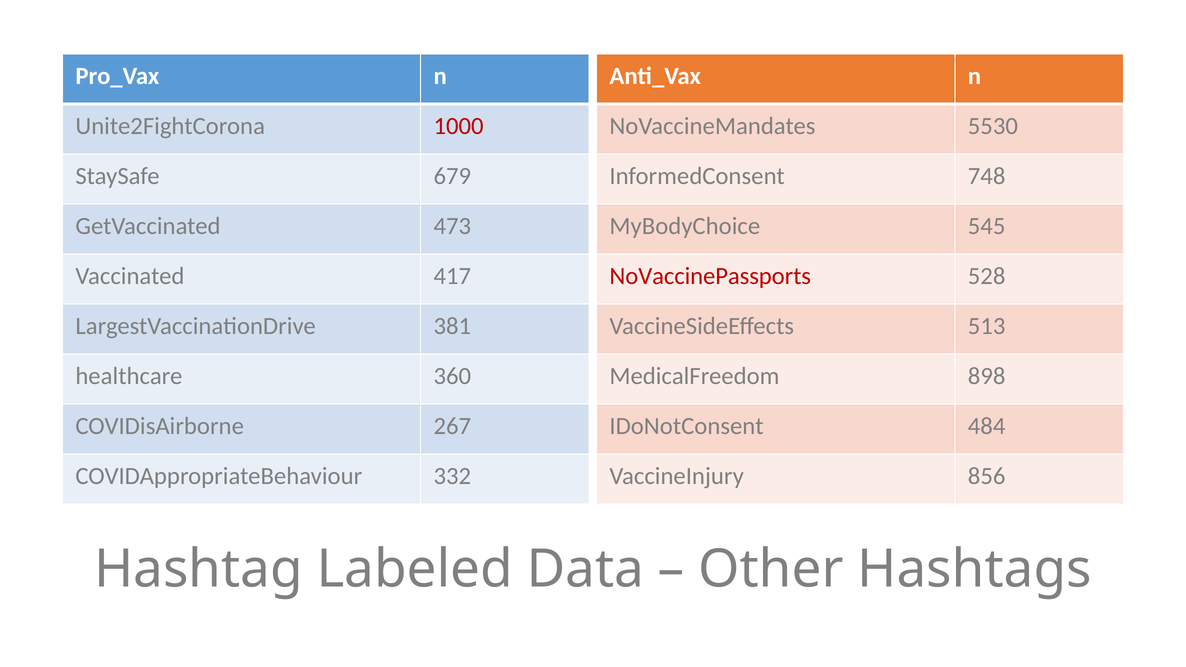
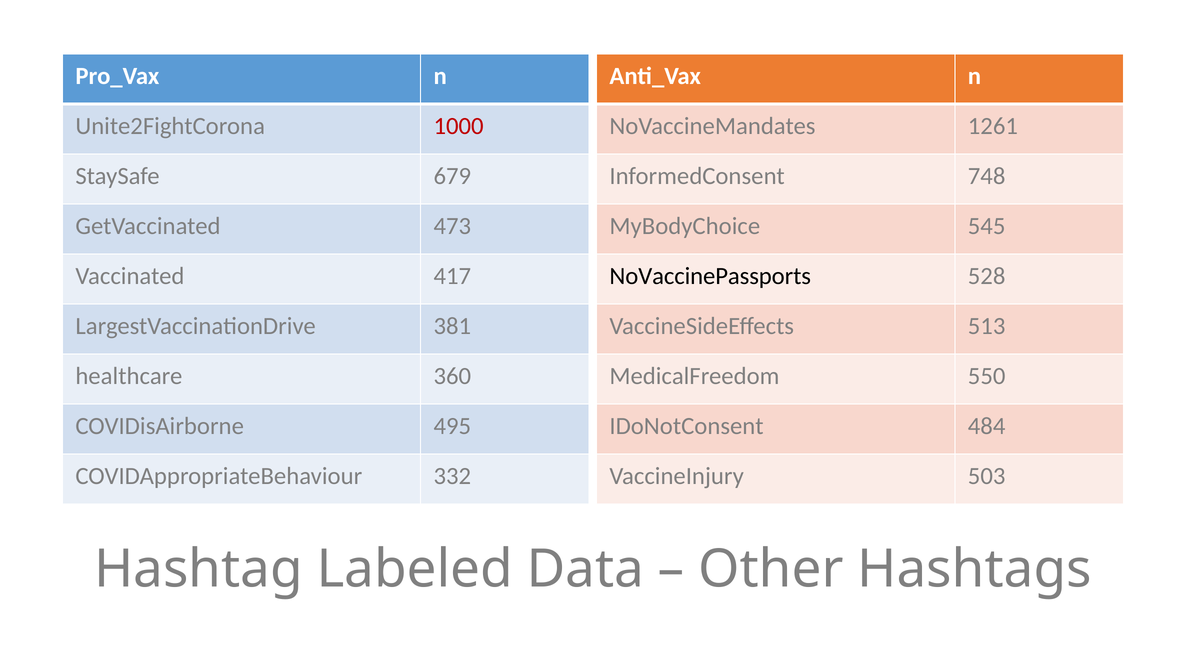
5530: 5530 -> 1261
NoVaccinePassports colour: red -> black
898: 898 -> 550
267: 267 -> 495
856: 856 -> 503
